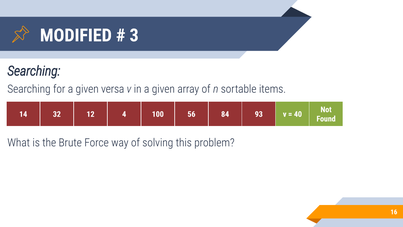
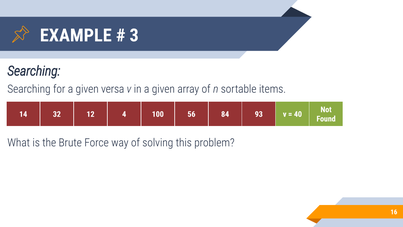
MODIFIED: MODIFIED -> EXAMPLE
